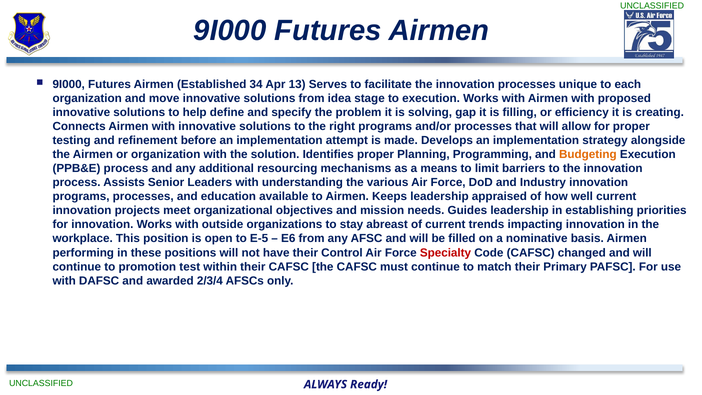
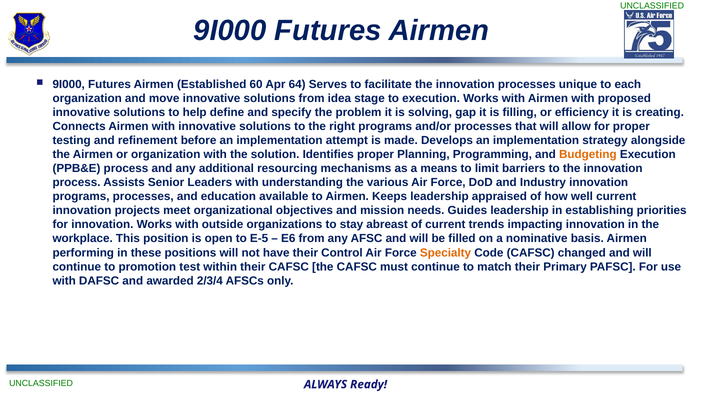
34: 34 -> 60
13: 13 -> 64
Specialty colour: red -> orange
